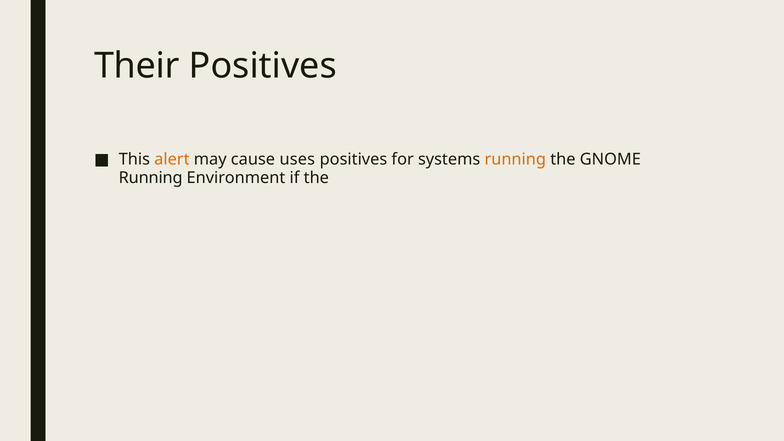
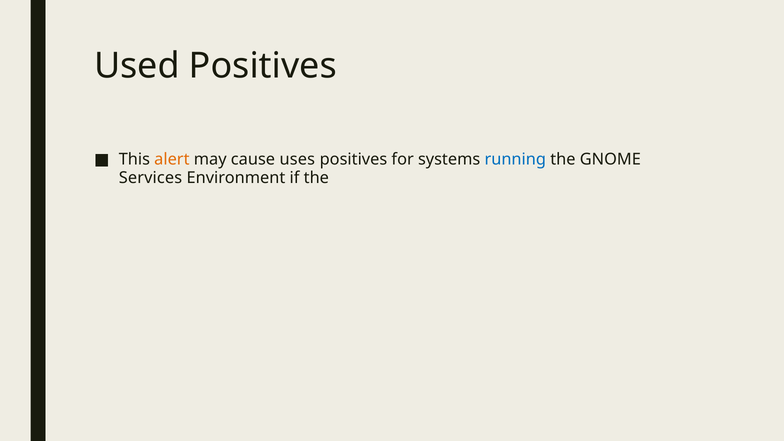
Their: Their -> Used
running at (515, 159) colour: orange -> blue
Running at (151, 178): Running -> Services
